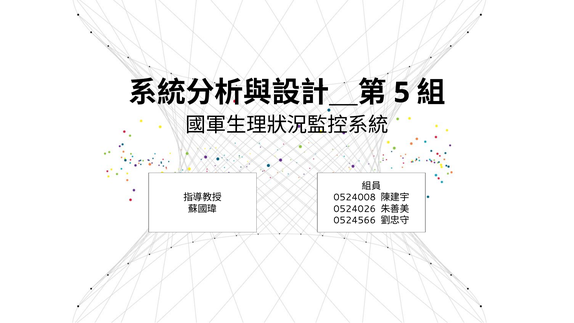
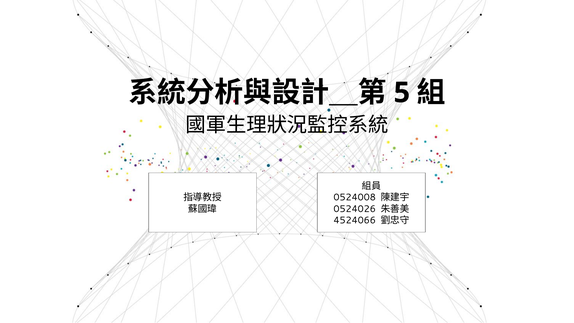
0524566: 0524566 -> 4524066
